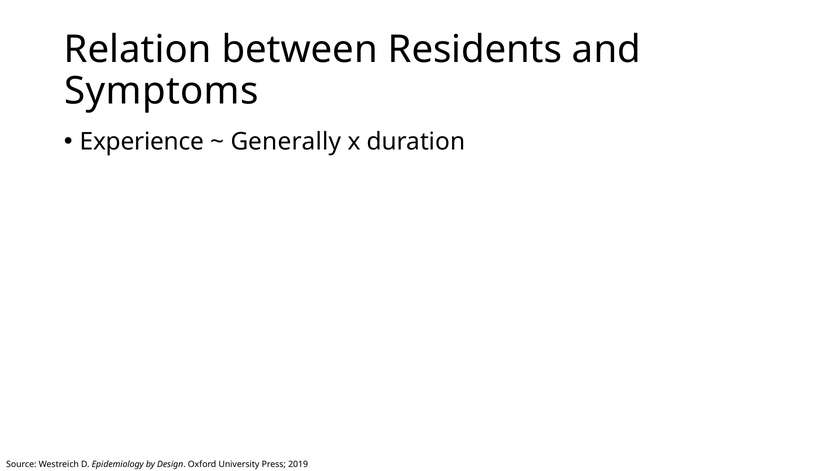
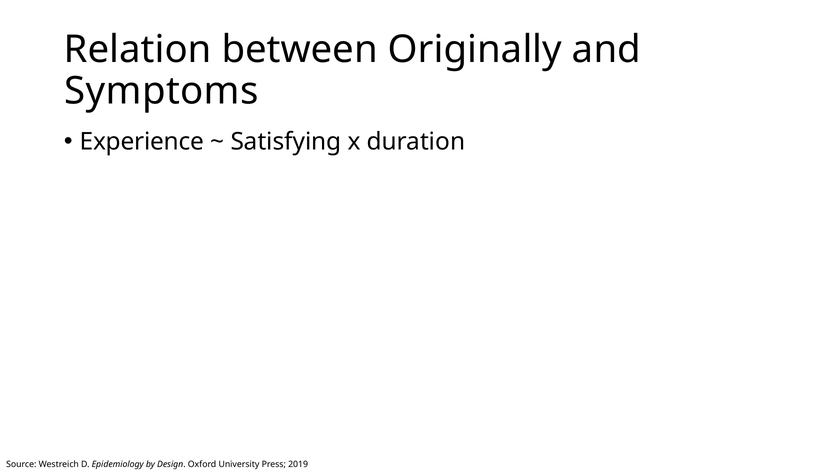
Residents: Residents -> Originally
Generally: Generally -> Satisfying
